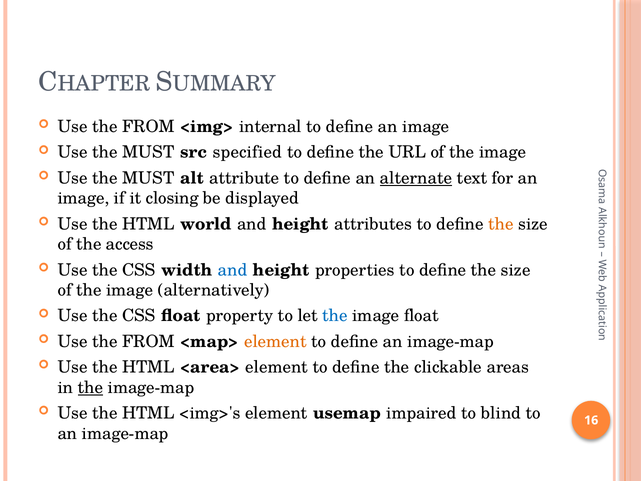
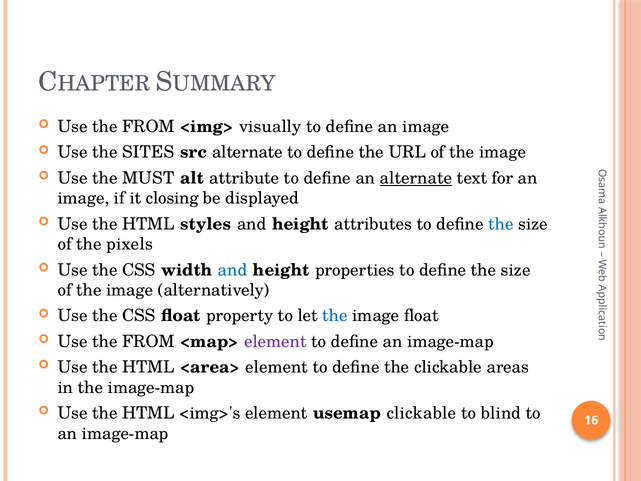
internal: internal -> visually
MUST at (148, 152): MUST -> SITES
src specified: specified -> alternate
world: world -> styles
the at (501, 224) colour: orange -> blue
access: access -> pixels
element at (275, 341) colour: orange -> purple
the at (90, 387) underline: present -> none
usemap impaired: impaired -> clickable
